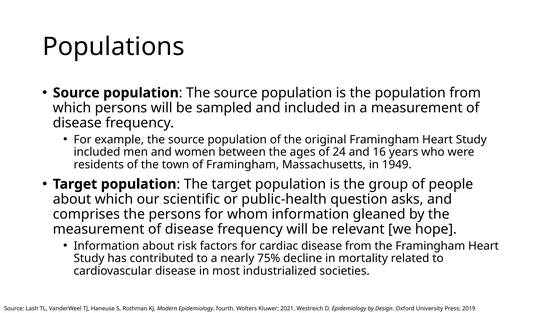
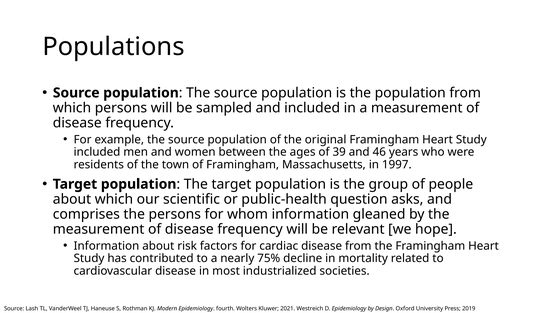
24: 24 -> 39
16: 16 -> 46
1949: 1949 -> 1997
